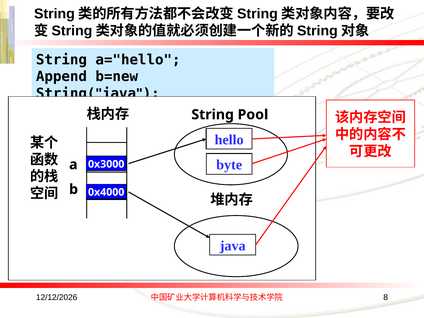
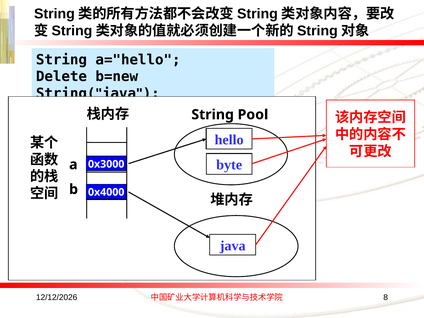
Append: Append -> Delete
